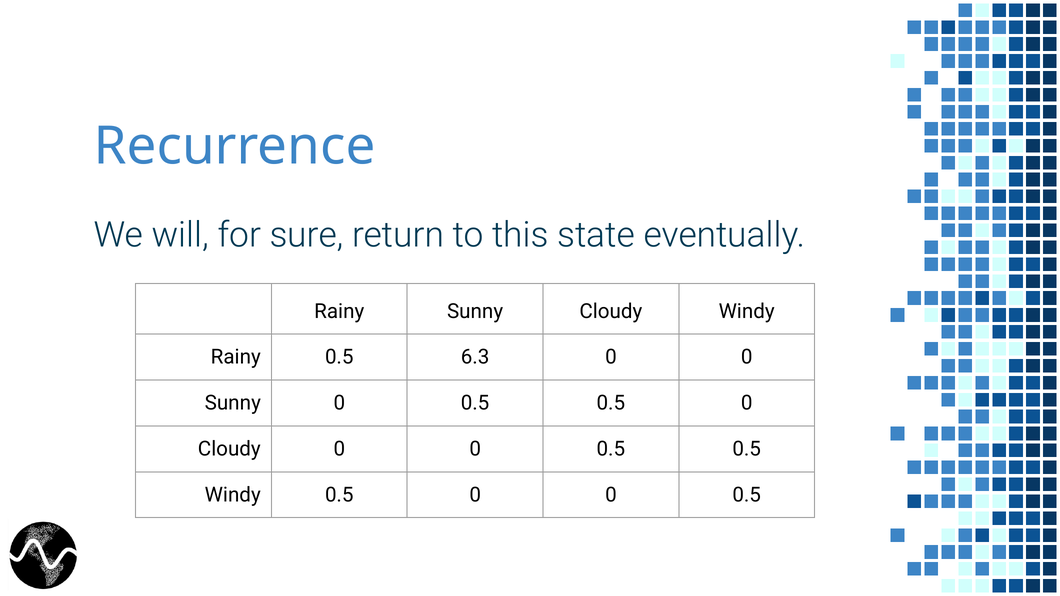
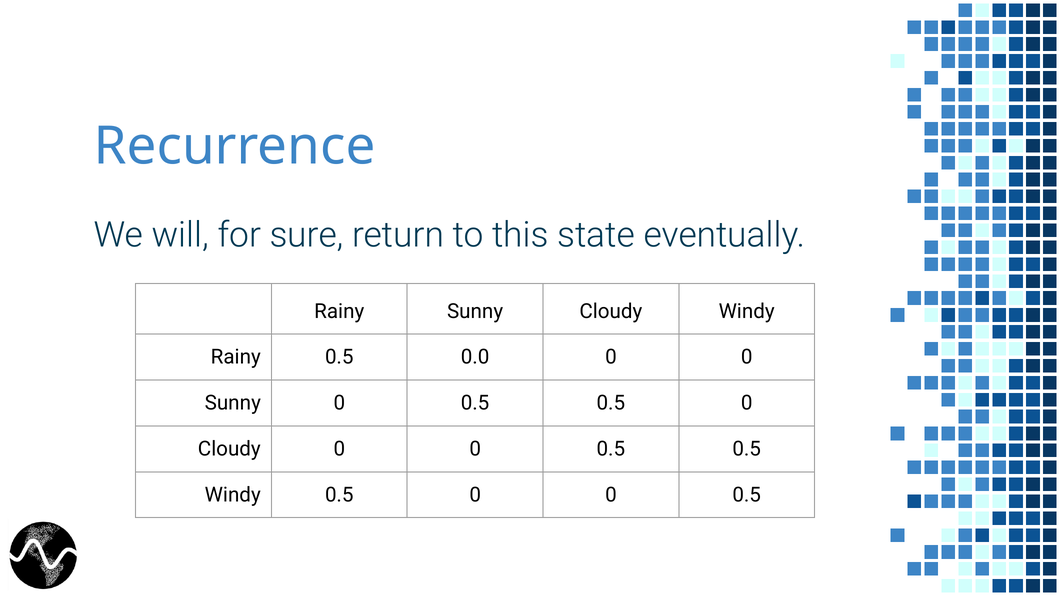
6.3: 6.3 -> 0.0
